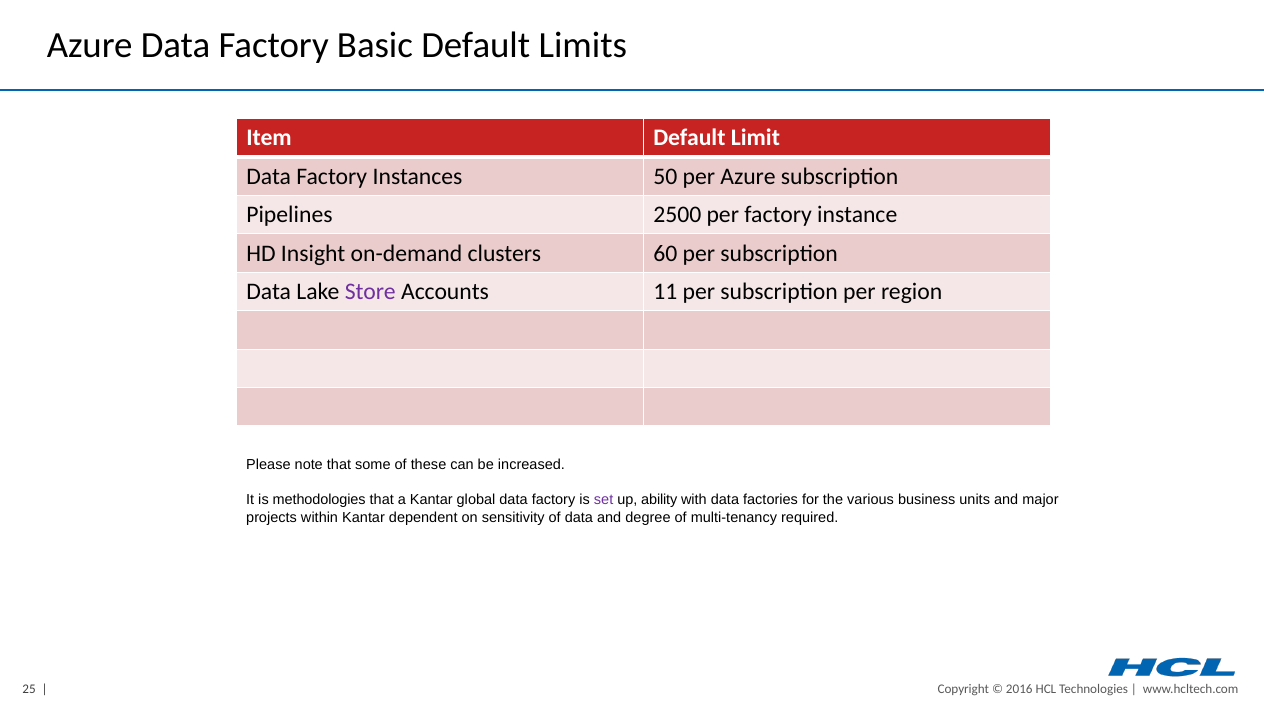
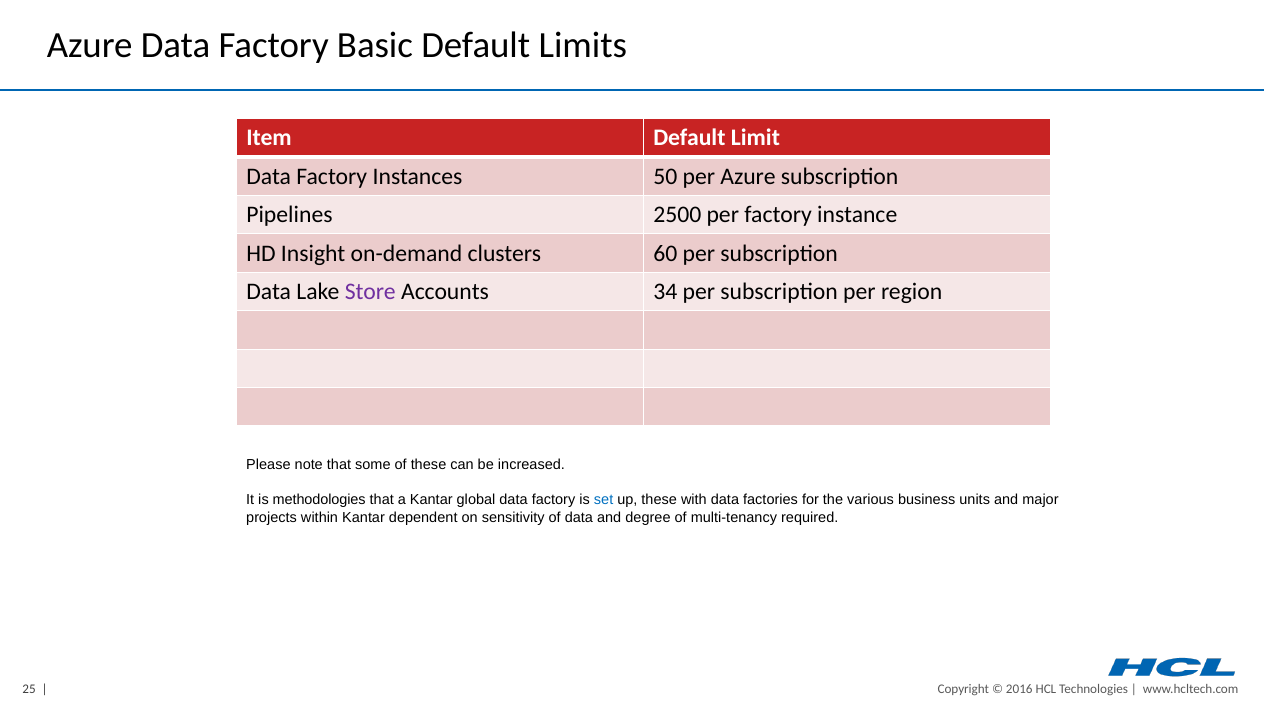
11: 11 -> 34
set colour: purple -> blue
up ability: ability -> these
